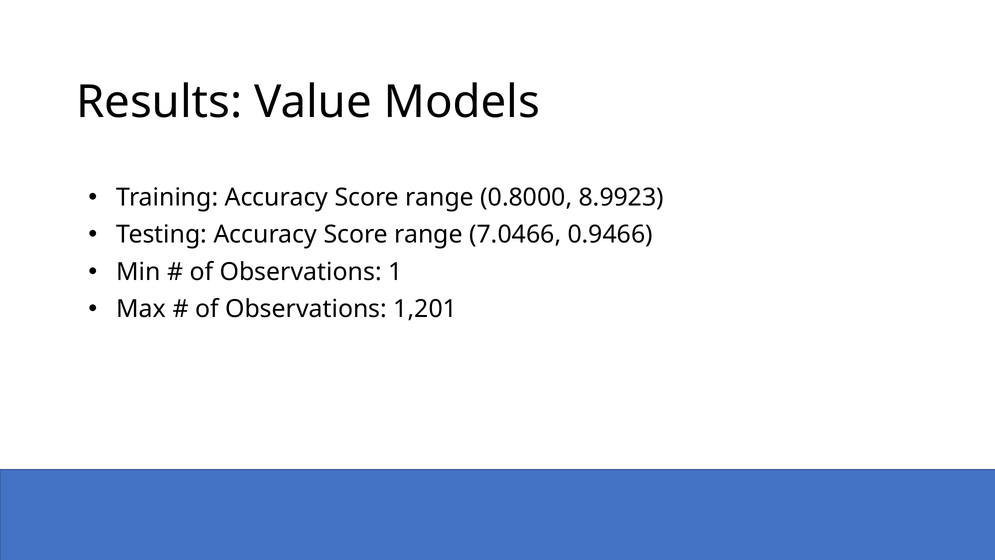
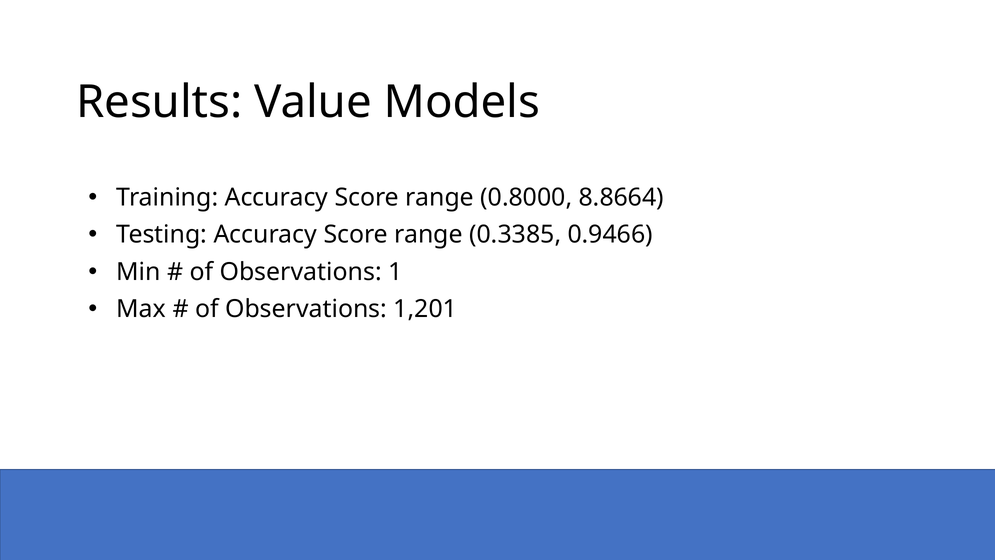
8.9923: 8.9923 -> 8.8664
7.0466: 7.0466 -> 0.3385
